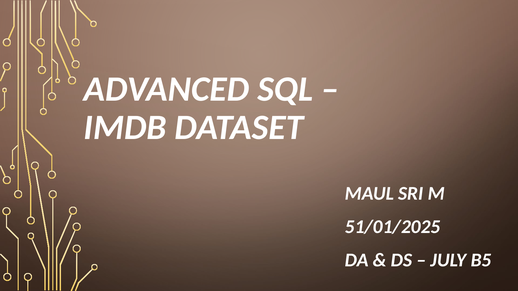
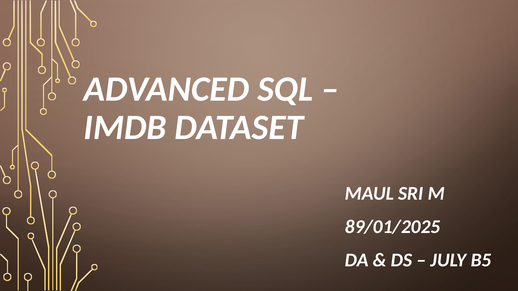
51/01/2025: 51/01/2025 -> 89/01/2025
